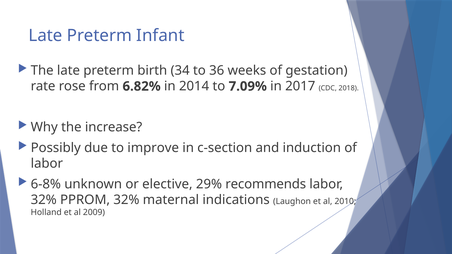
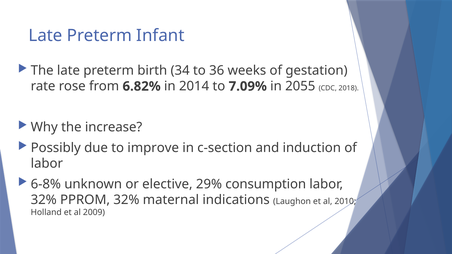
2017: 2017 -> 2055
recommends: recommends -> consumption
